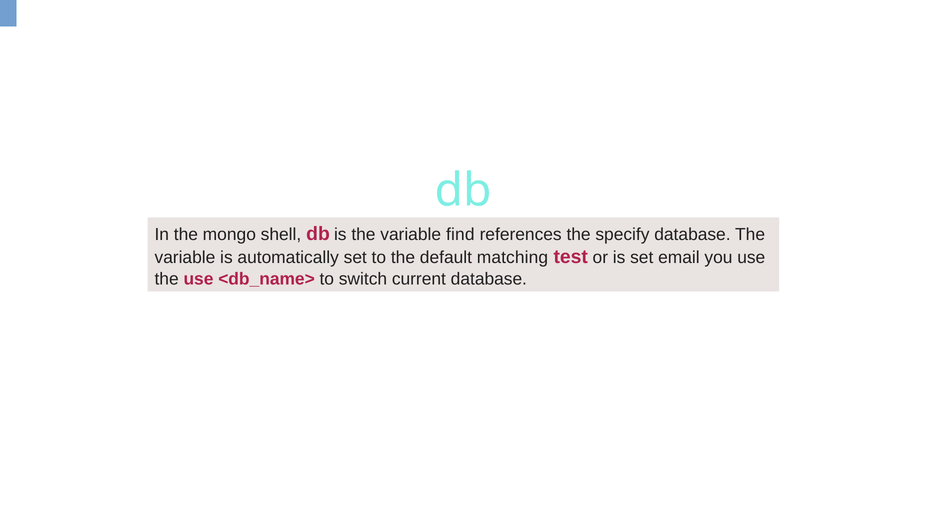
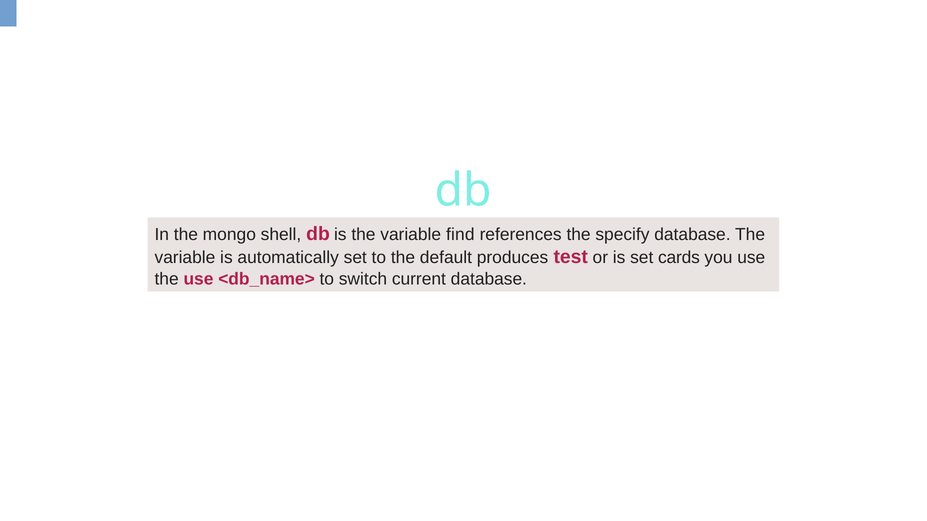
matching: matching -> produces
email: email -> cards
